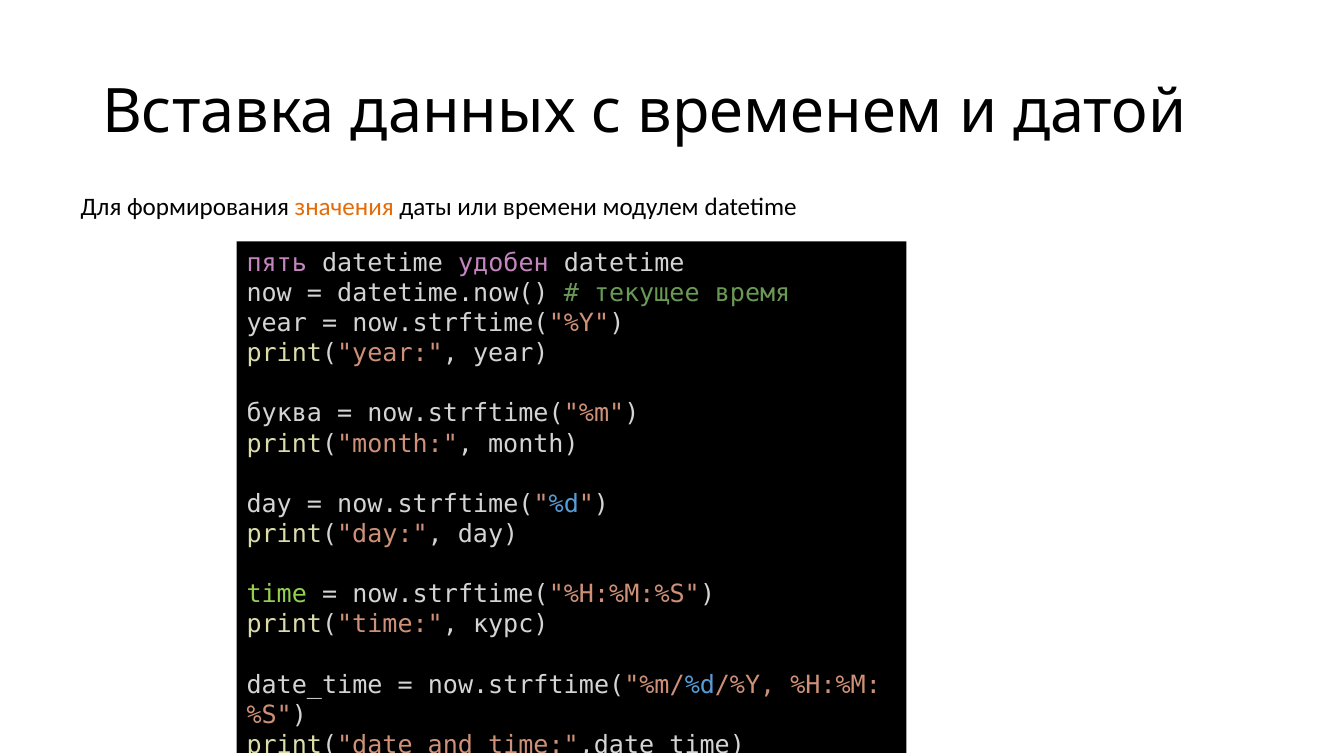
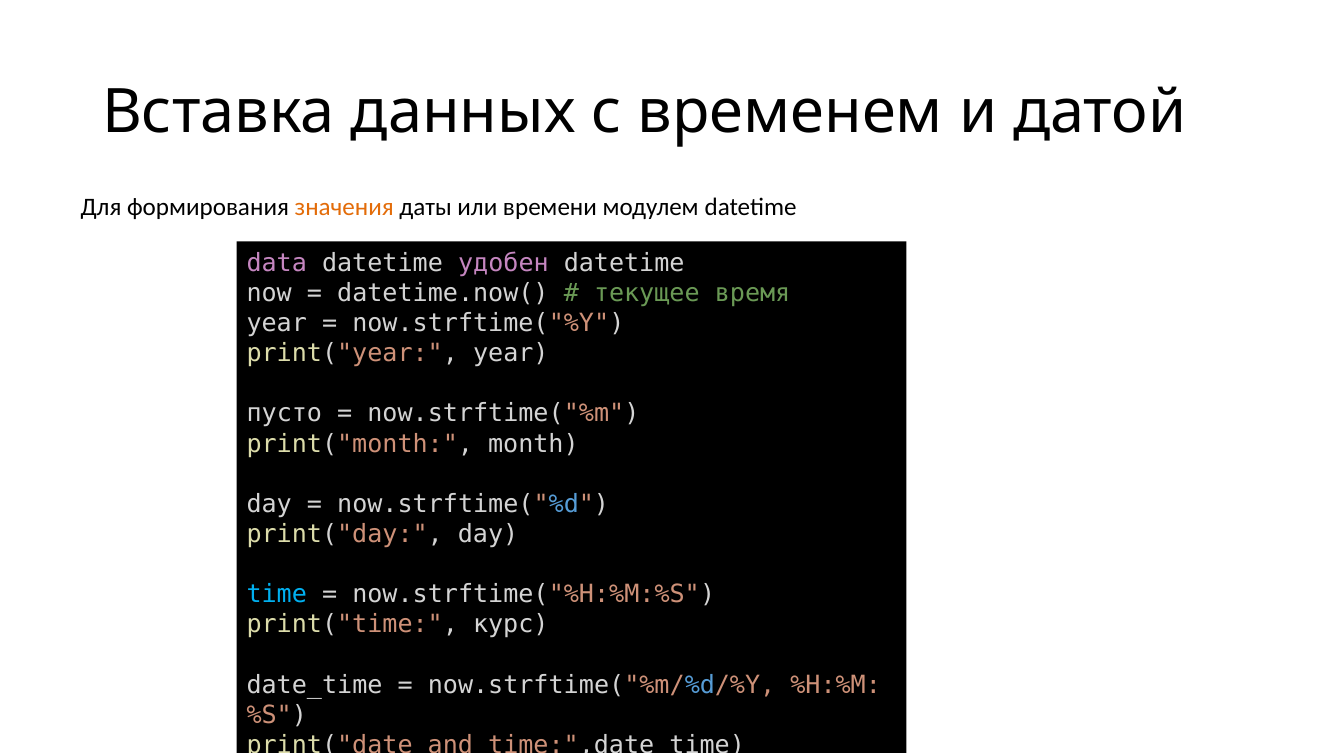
пять: пять -> data
буква: буква -> пусто
time colour: light green -> light blue
